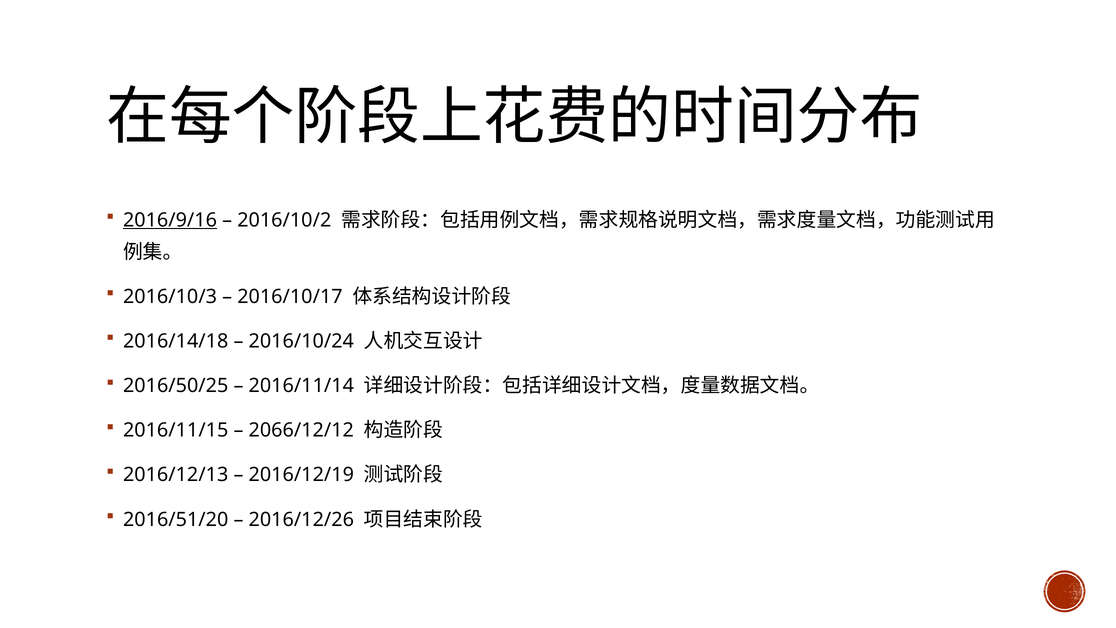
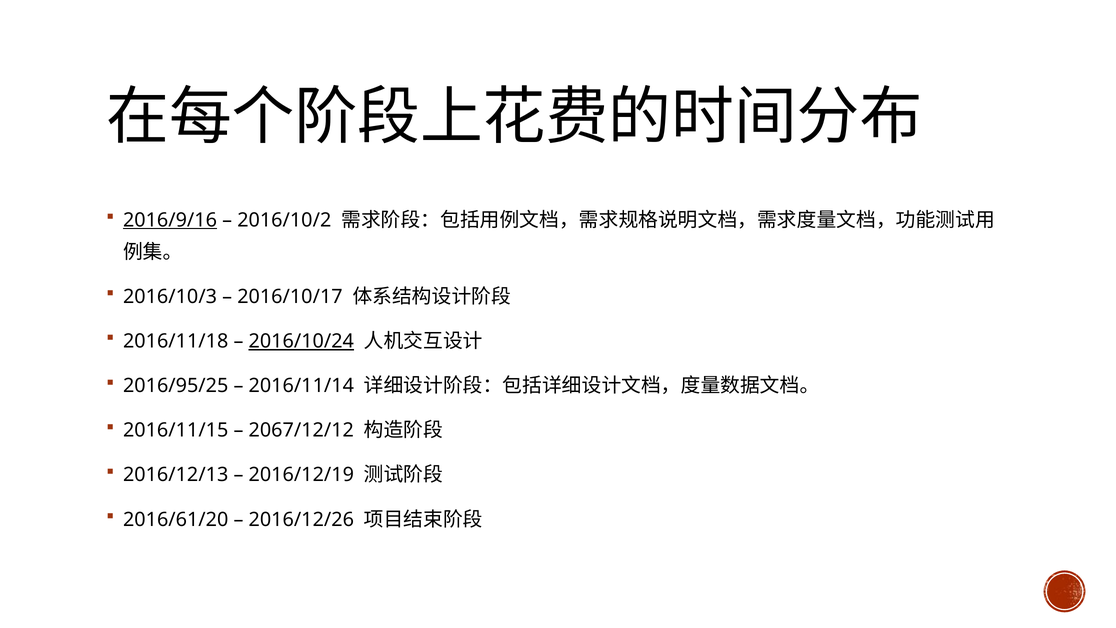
2016/14/18: 2016/14/18 -> 2016/11/18
2016/10/24 underline: none -> present
2016/50/25: 2016/50/25 -> 2016/95/25
2066/12/12: 2066/12/12 -> 2067/12/12
2016/51/20: 2016/51/20 -> 2016/61/20
